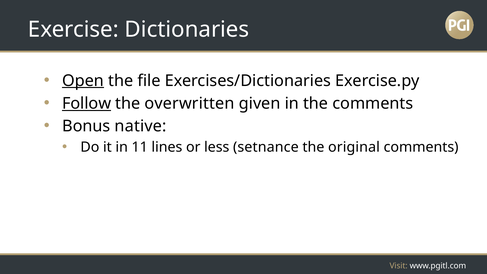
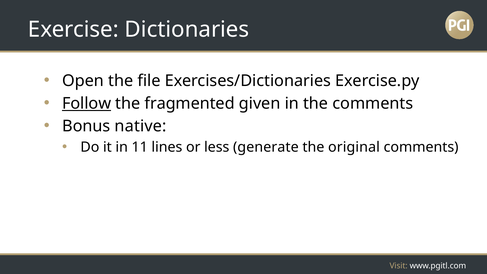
Open underline: present -> none
overwritten: overwritten -> fragmented
setnance: setnance -> generate
